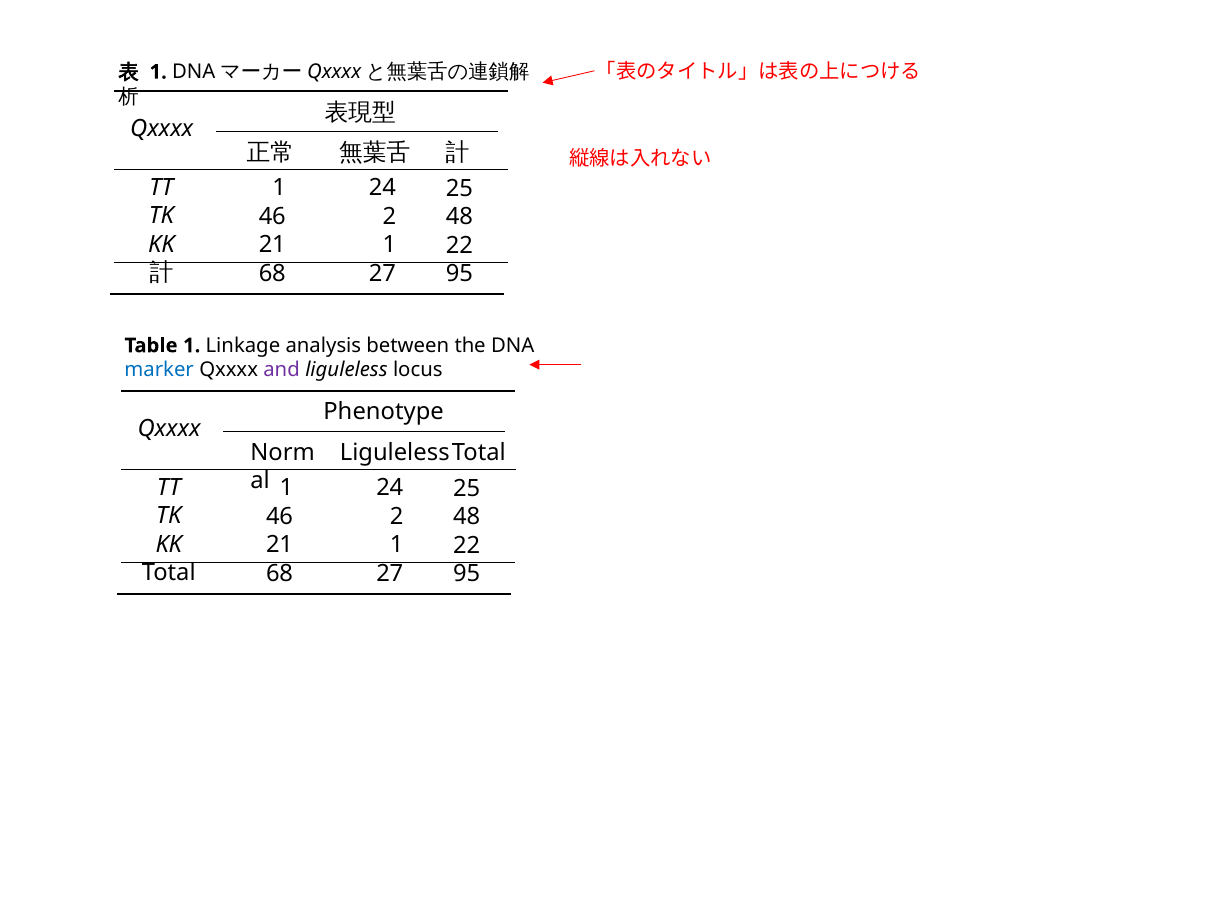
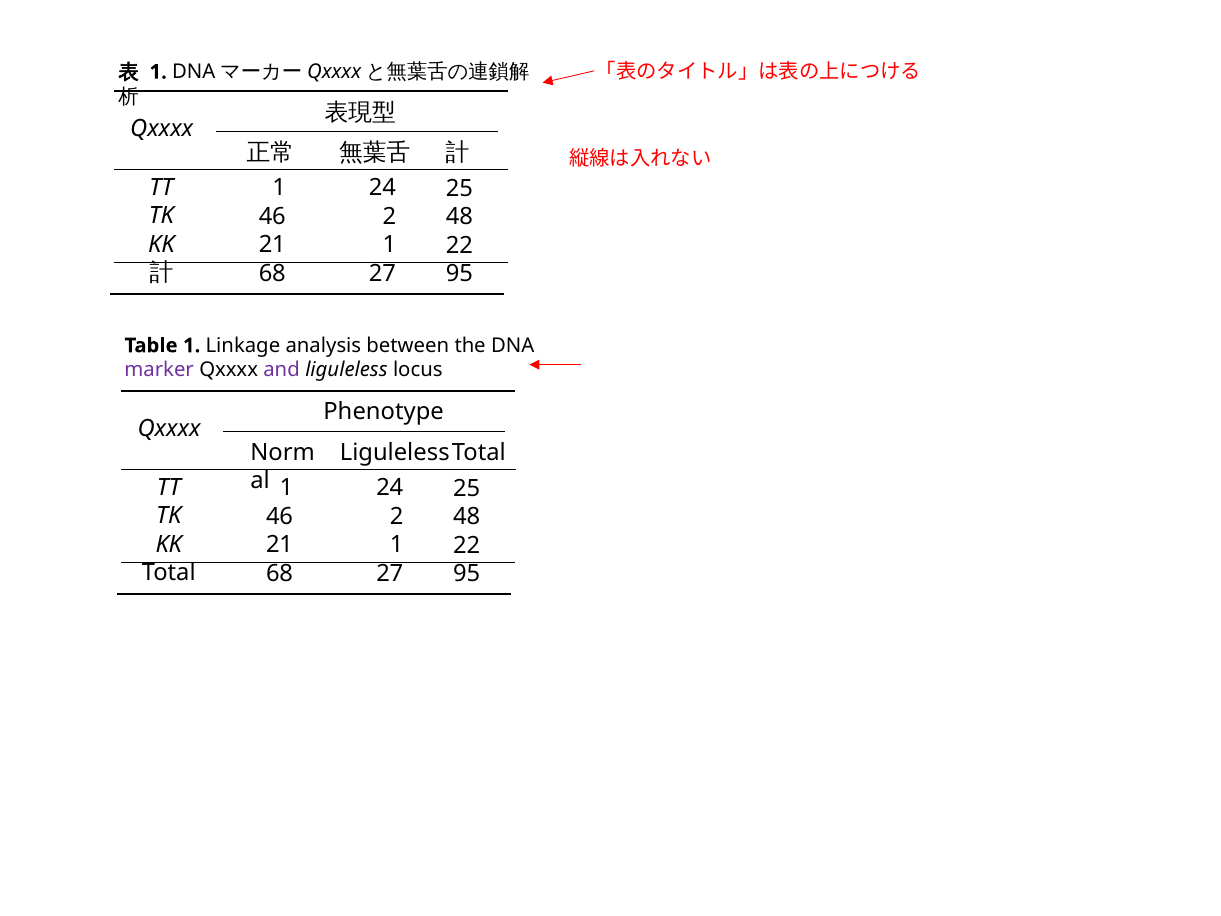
marker colour: blue -> purple
